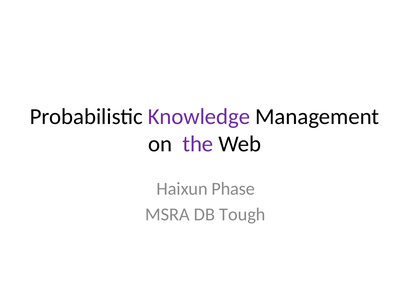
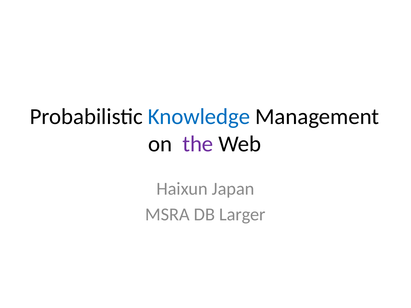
Knowledge colour: purple -> blue
Phase: Phase -> Japan
Tough: Tough -> Larger
